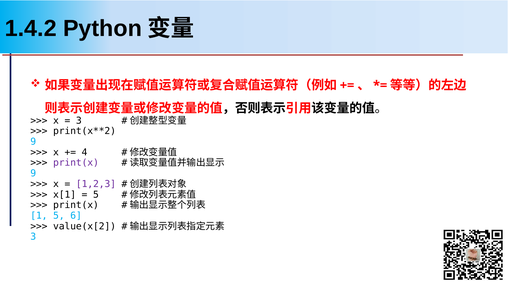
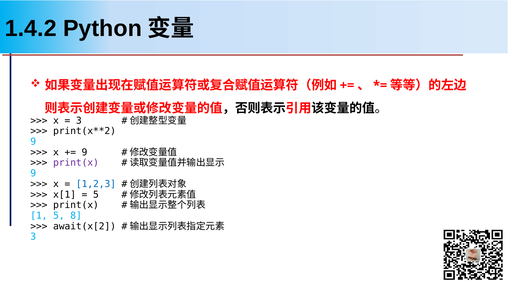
4 at (85, 152): 4 -> 9
1,2,3 colour: purple -> blue
6: 6 -> 8
value(x[2: value(x[2 -> await(x[2
